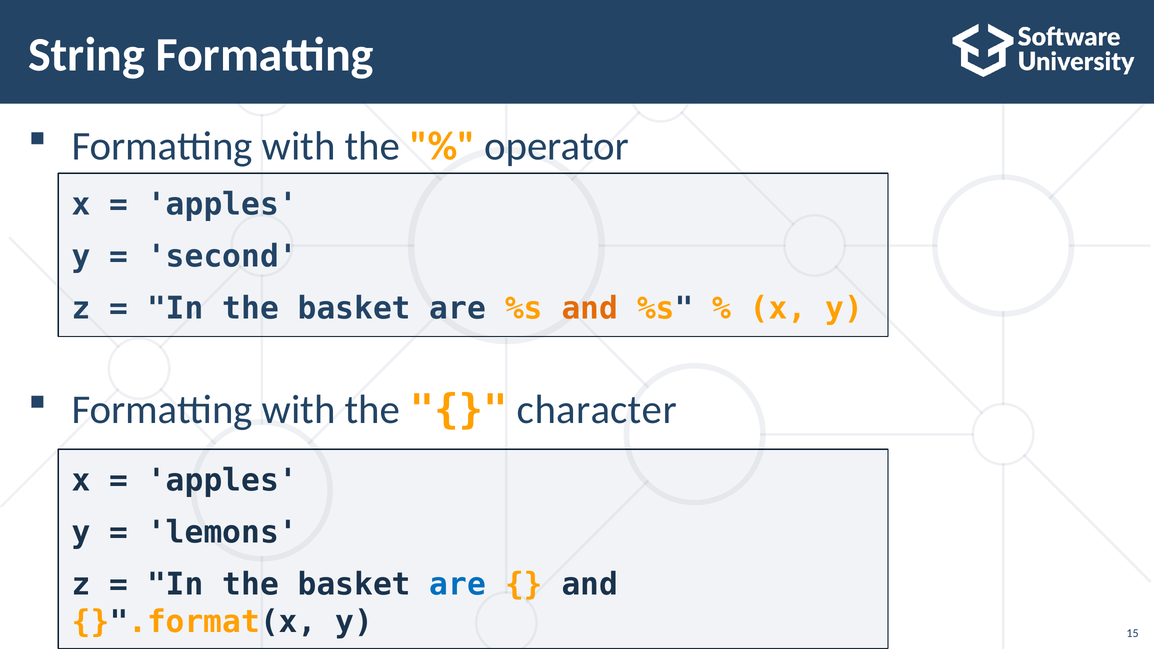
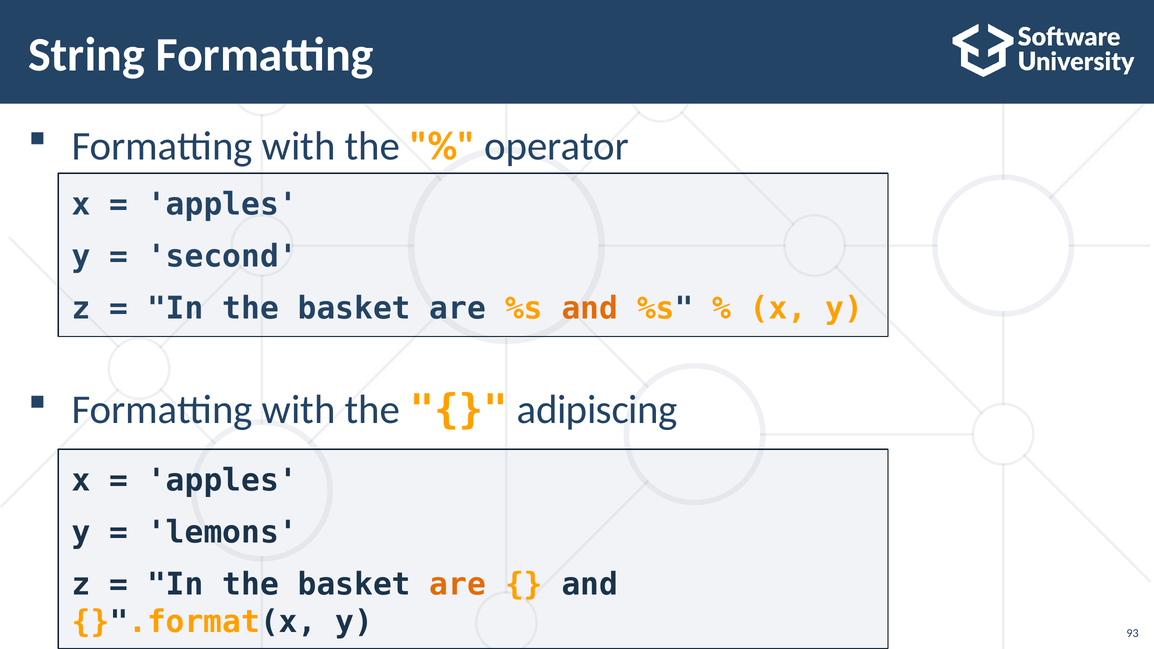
character: character -> adipiscing
are at (458, 584) colour: blue -> orange
15: 15 -> 93
